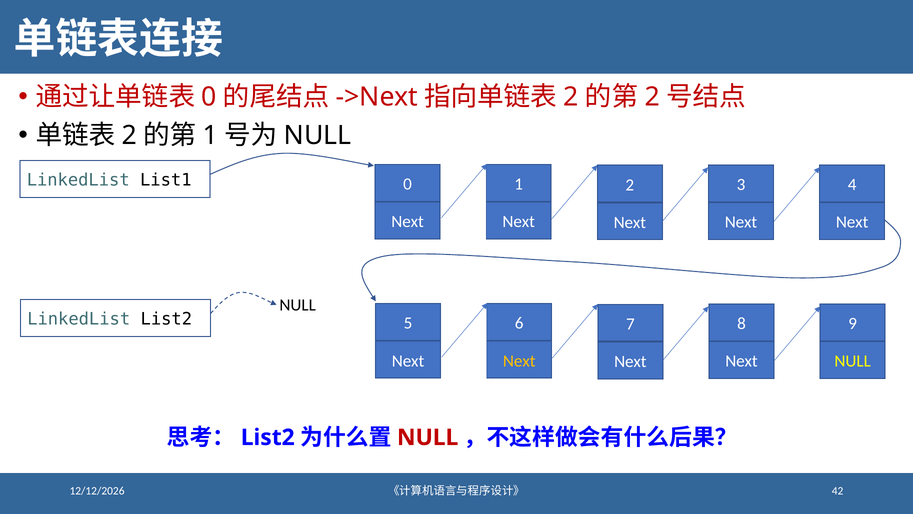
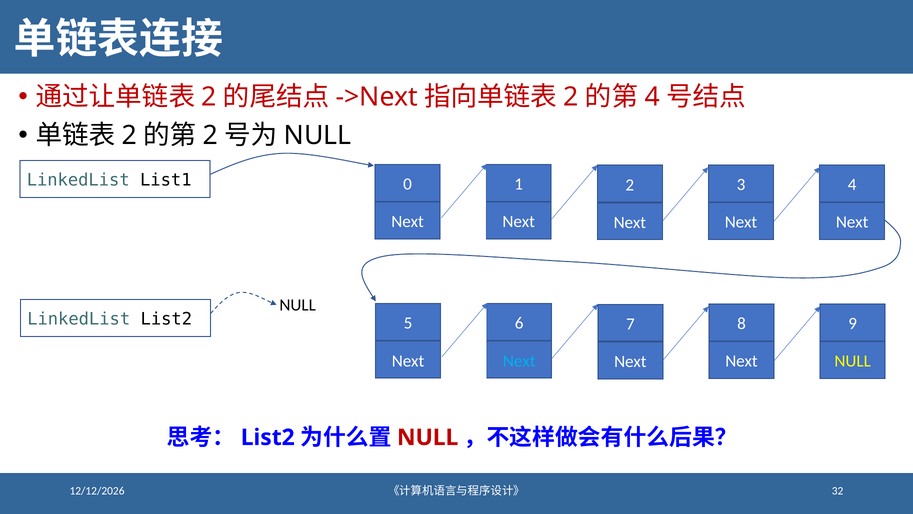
0 at (209, 97): 0 -> 2
2 at (652, 97): 2 -> 4
1 at (210, 135): 1 -> 2
Next at (519, 361) colour: yellow -> light blue
42: 42 -> 32
